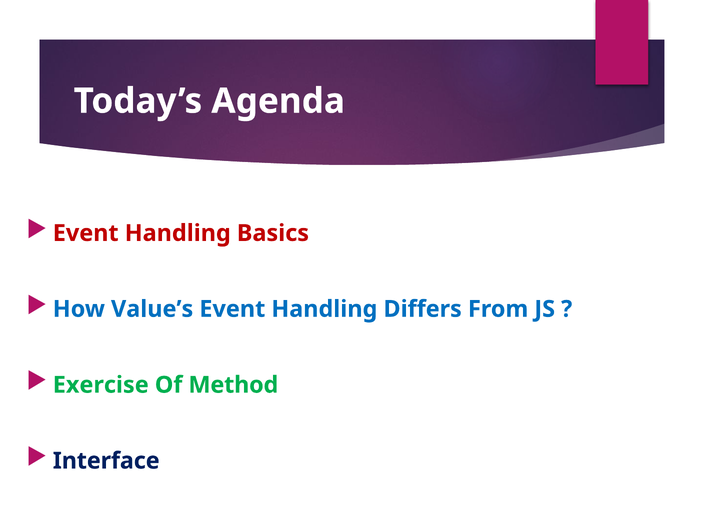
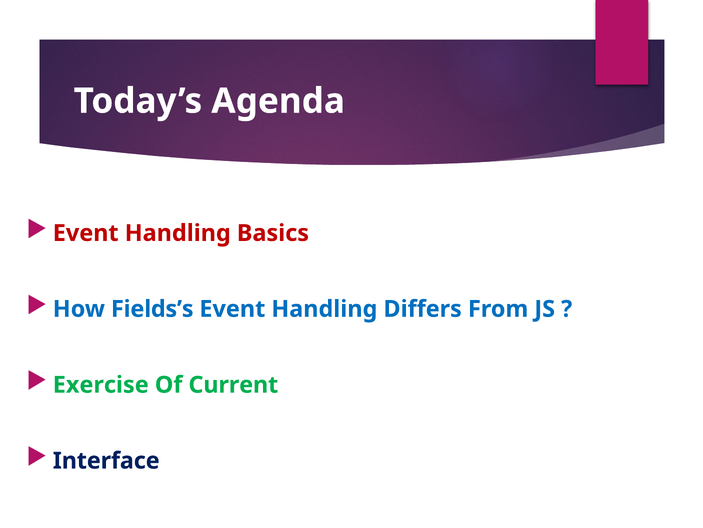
Value’s: Value’s -> Fields’s
Method: Method -> Current
